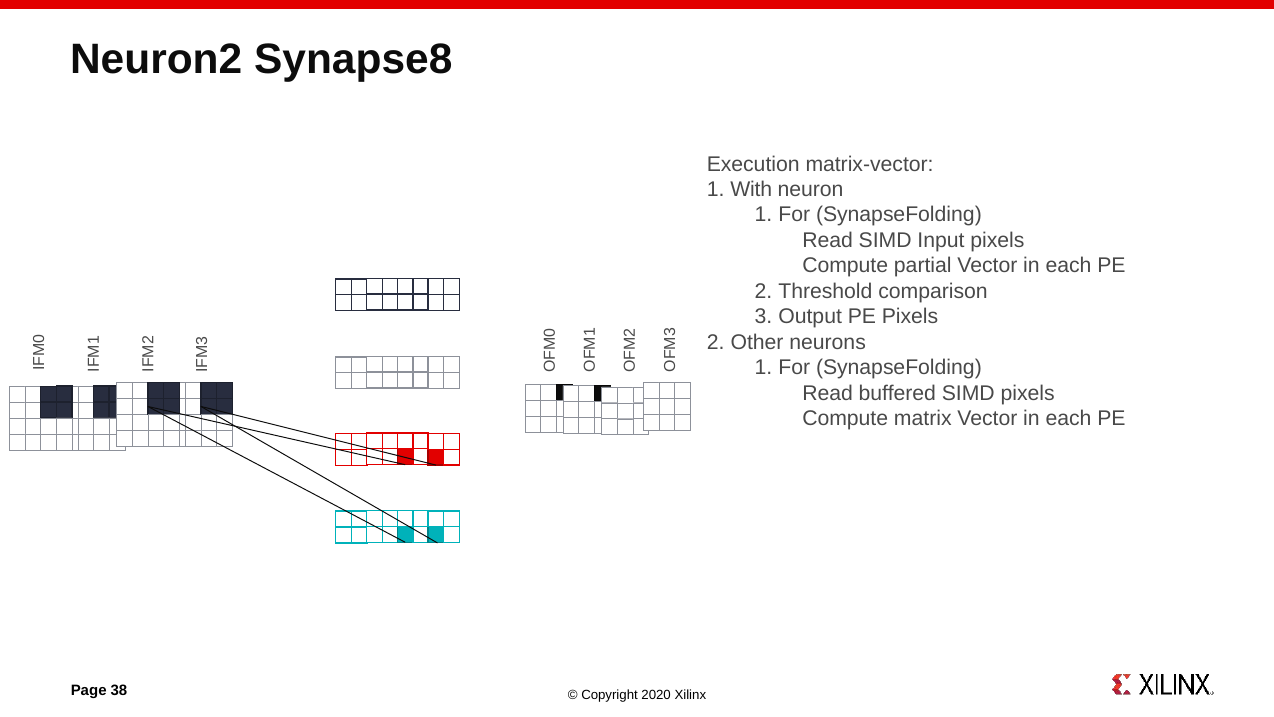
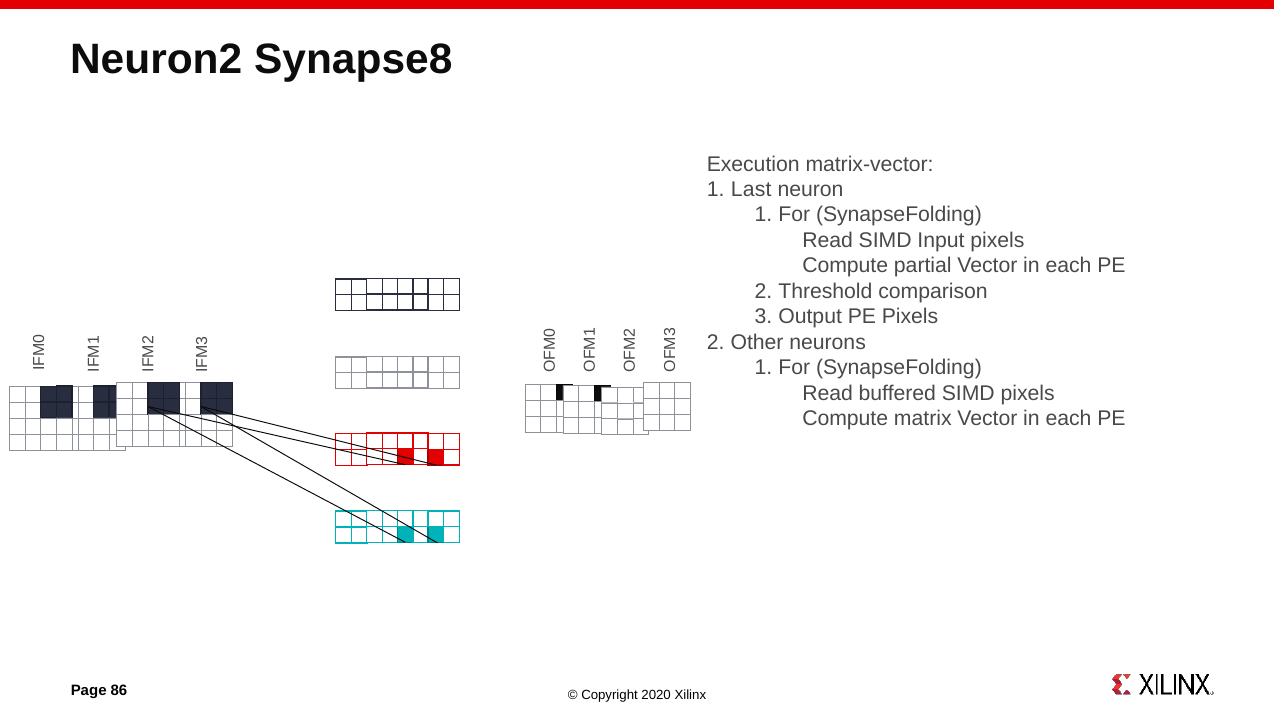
With: With -> Last
38: 38 -> 86
